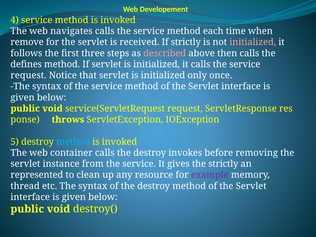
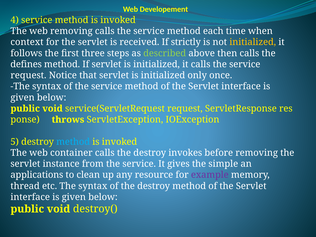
web navigates: navigates -> removing
remove: remove -> context
initialized at (253, 42) colour: pink -> yellow
described colour: pink -> light green
the strictly: strictly -> simple
represented: represented -> applications
